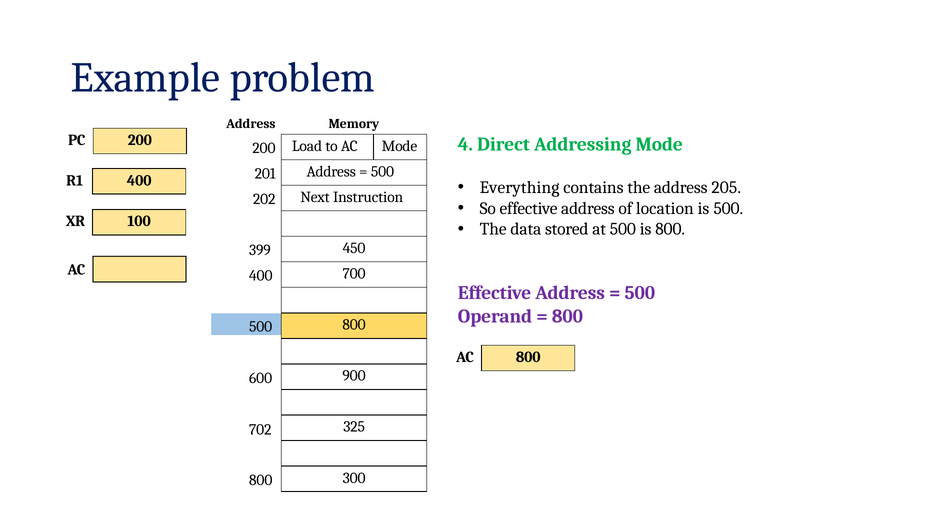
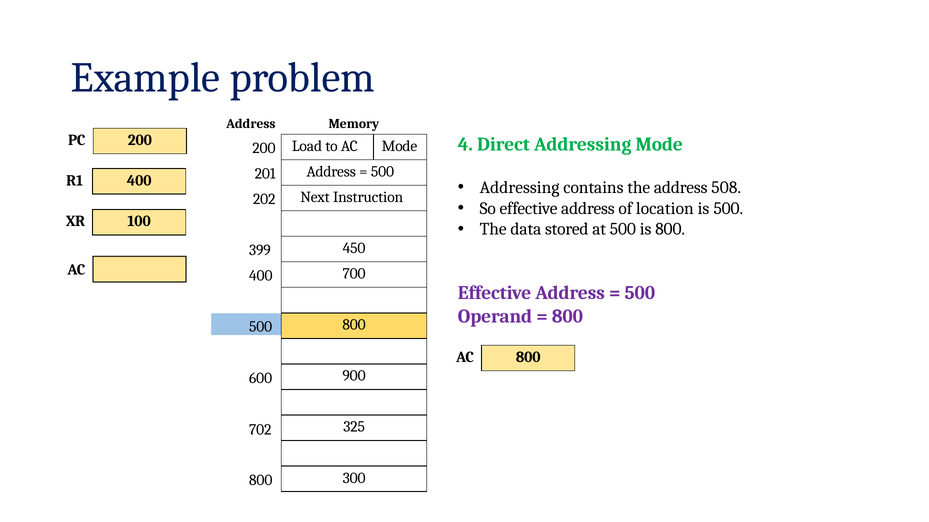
Everything at (520, 188): Everything -> Addressing
205: 205 -> 508
